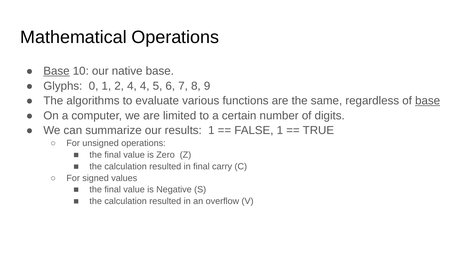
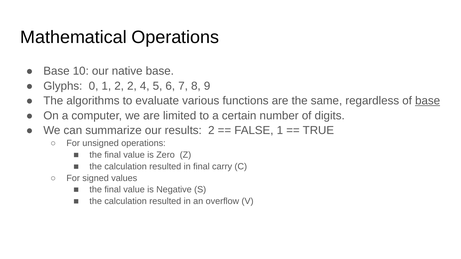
Base at (56, 71) underline: present -> none
2 4: 4 -> 2
results 1: 1 -> 2
